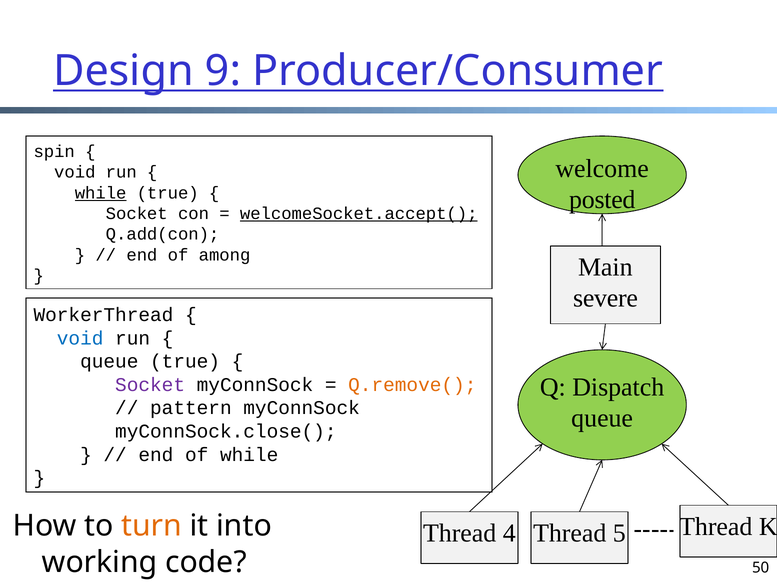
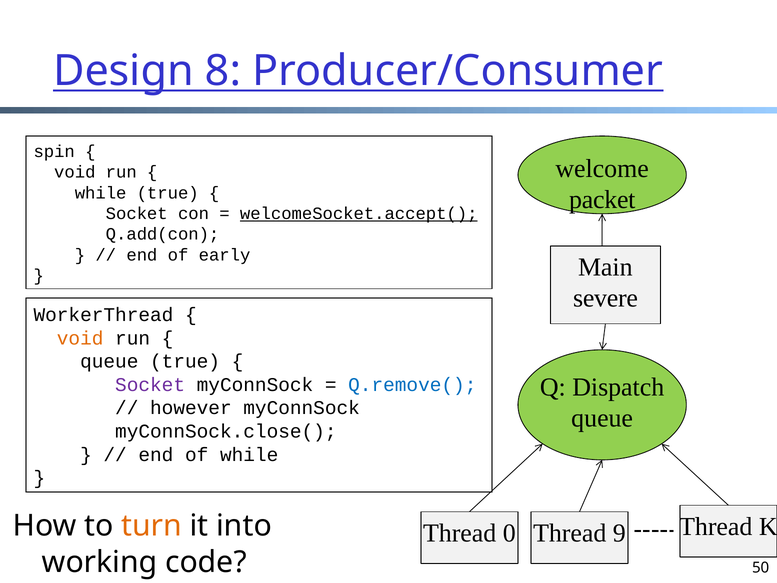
9: 9 -> 8
while at (101, 193) underline: present -> none
posted: posted -> packet
among: among -> early
void at (80, 338) colour: blue -> orange
Q.remove( colour: orange -> blue
pattern: pattern -> however
4: 4 -> 0
5: 5 -> 9
